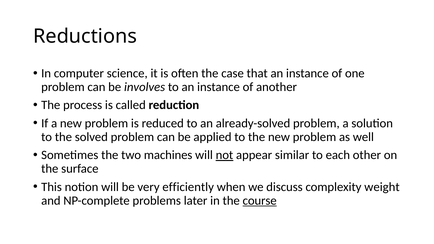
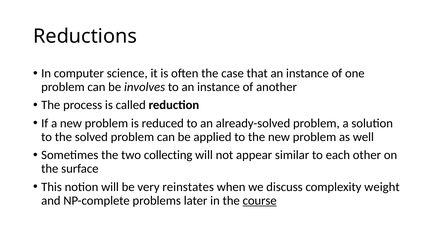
machines: machines -> collecting
not underline: present -> none
efficiently: efficiently -> reinstates
